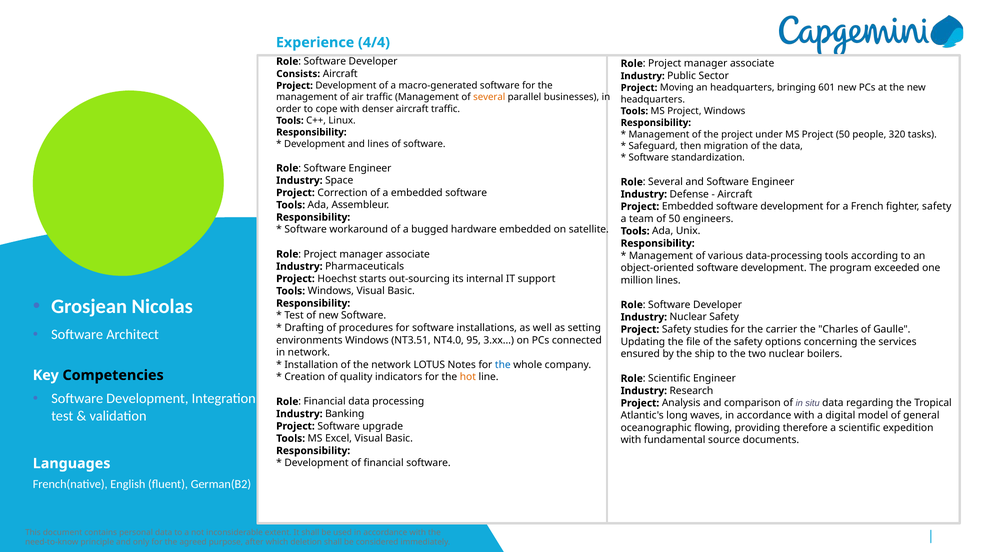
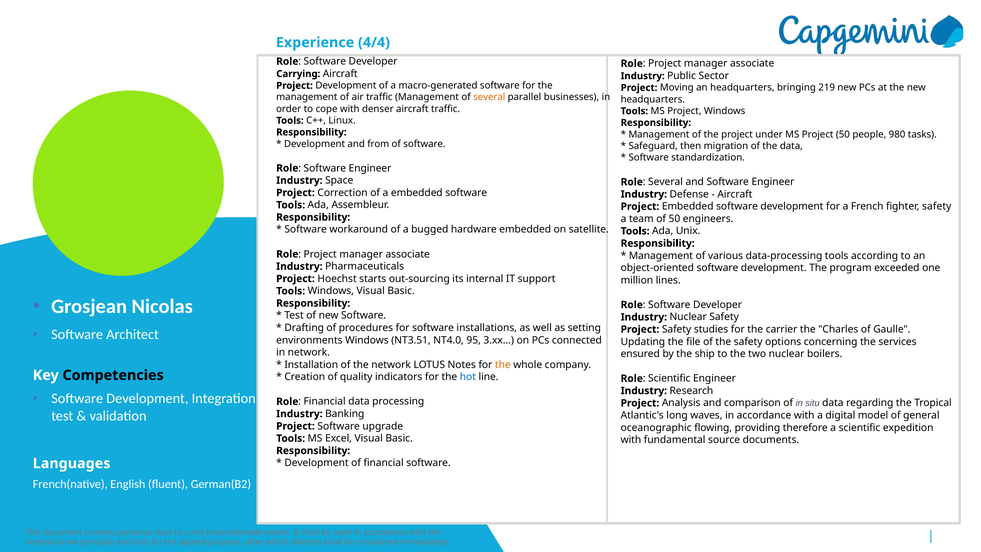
Consists: Consists -> Carrying
601: 601 -> 219
320: 320 -> 980
and lines: lines -> from
the at (503, 365) colour: blue -> orange
hot colour: orange -> blue
